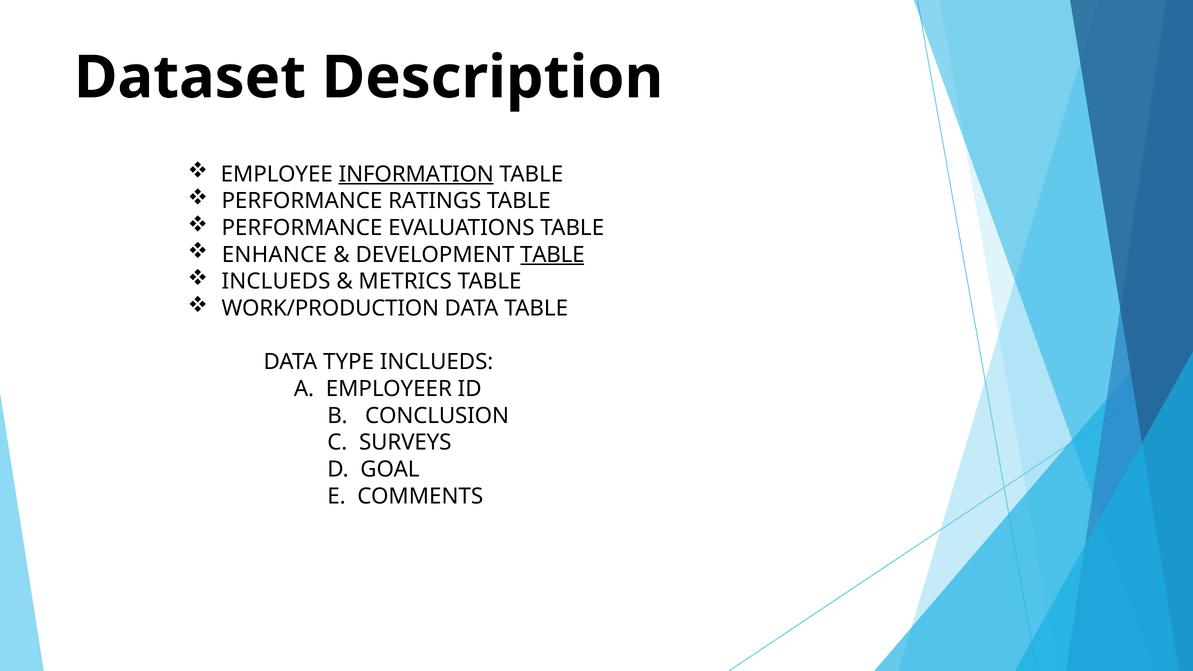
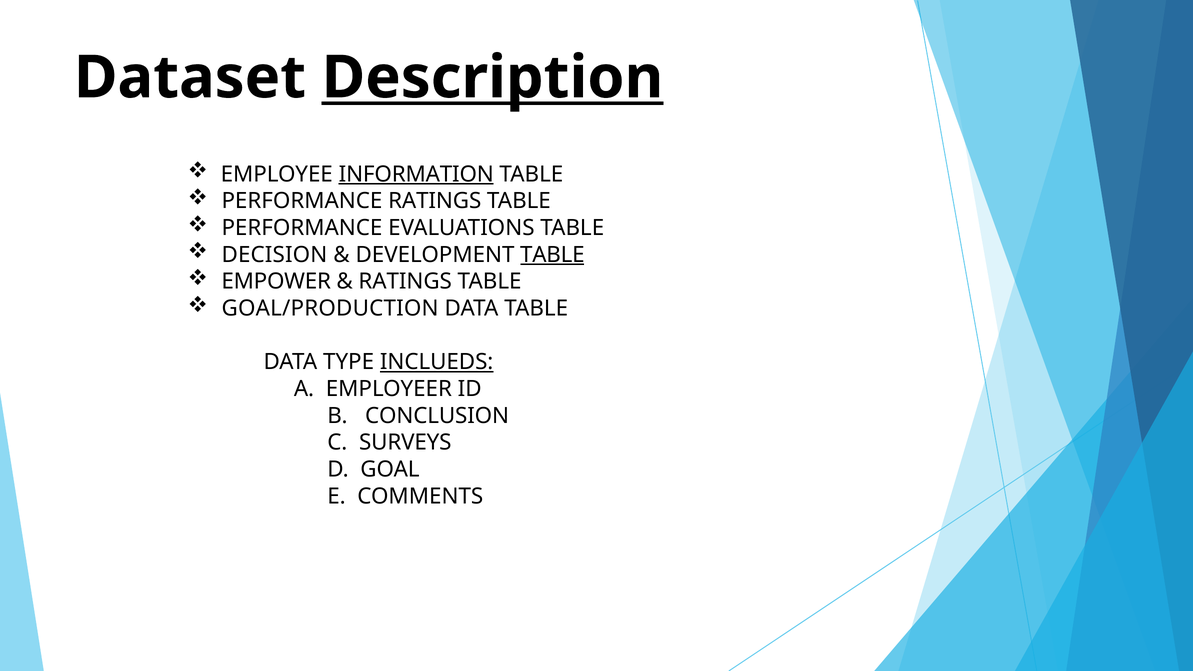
Description underline: none -> present
ENHANCE: ENHANCE -> DECISION
INCLUEDS at (276, 282): INCLUEDS -> EMPOWER
METRICS at (405, 282): METRICS -> RATINGS
WORK/PRODUCTION: WORK/PRODUCTION -> GOAL/PRODUCTION
INCLUEDS at (437, 362) underline: none -> present
